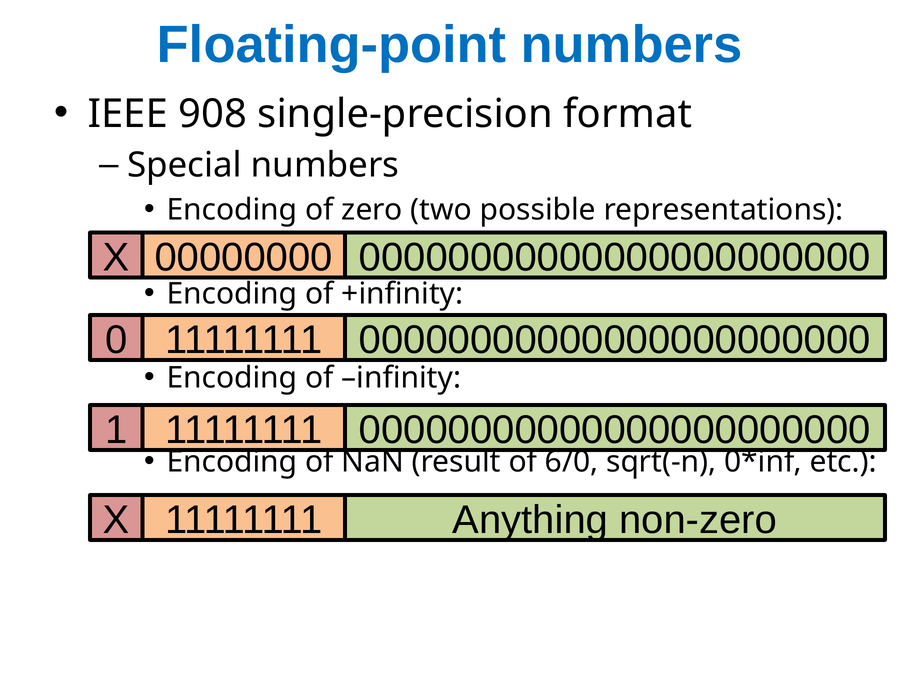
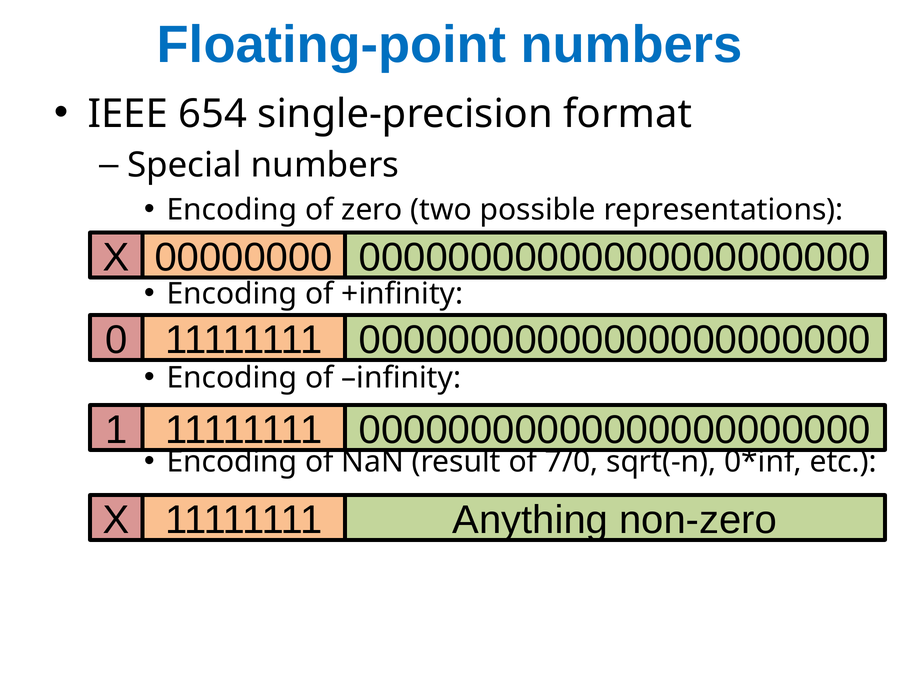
908: 908 -> 654
6/0: 6/0 -> 7/0
